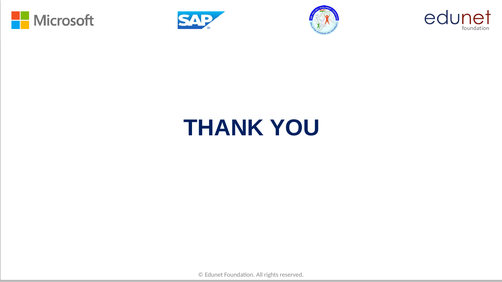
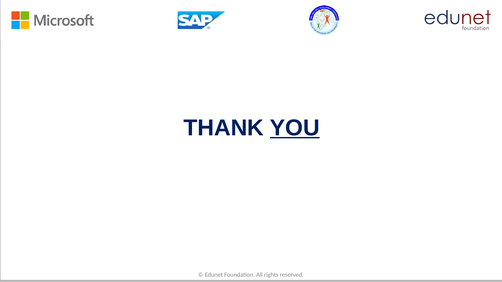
YOU underline: none -> present
